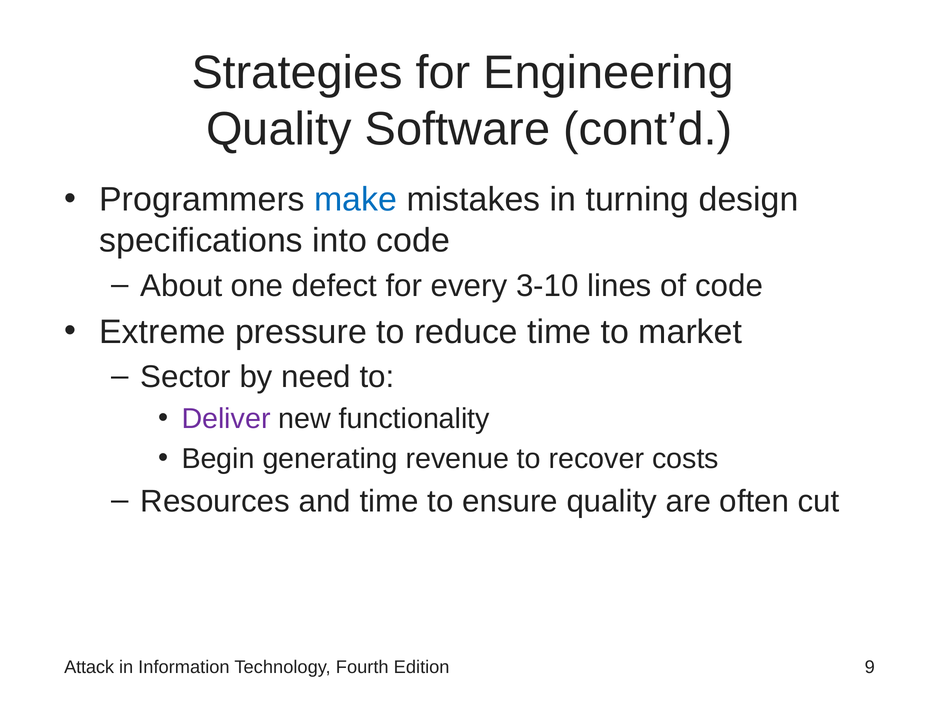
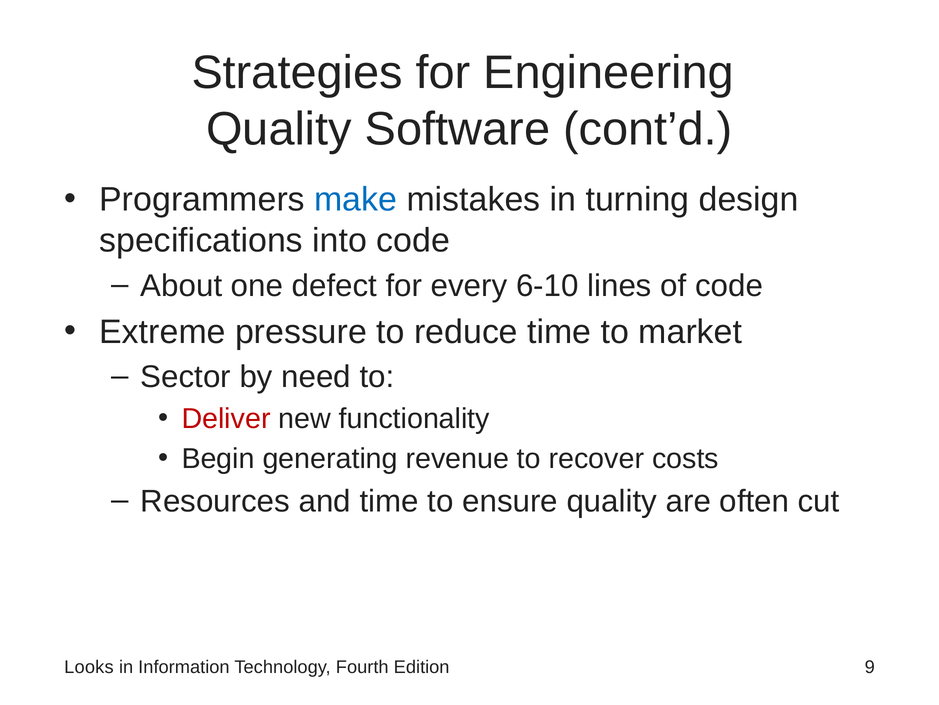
3-10: 3-10 -> 6-10
Deliver colour: purple -> red
Attack: Attack -> Looks
